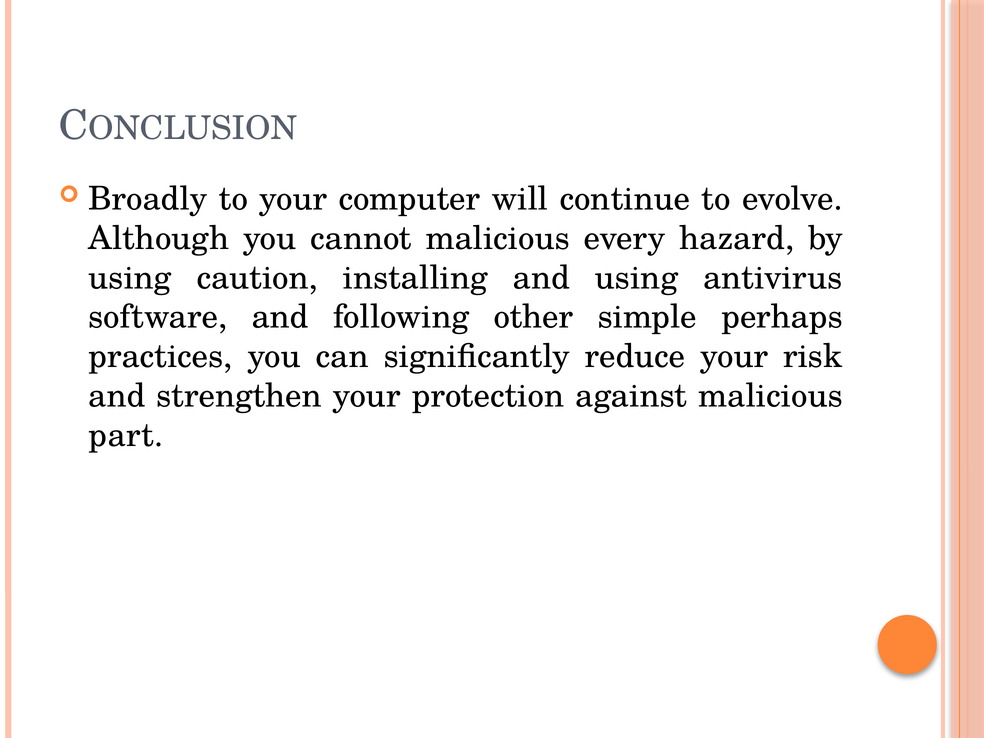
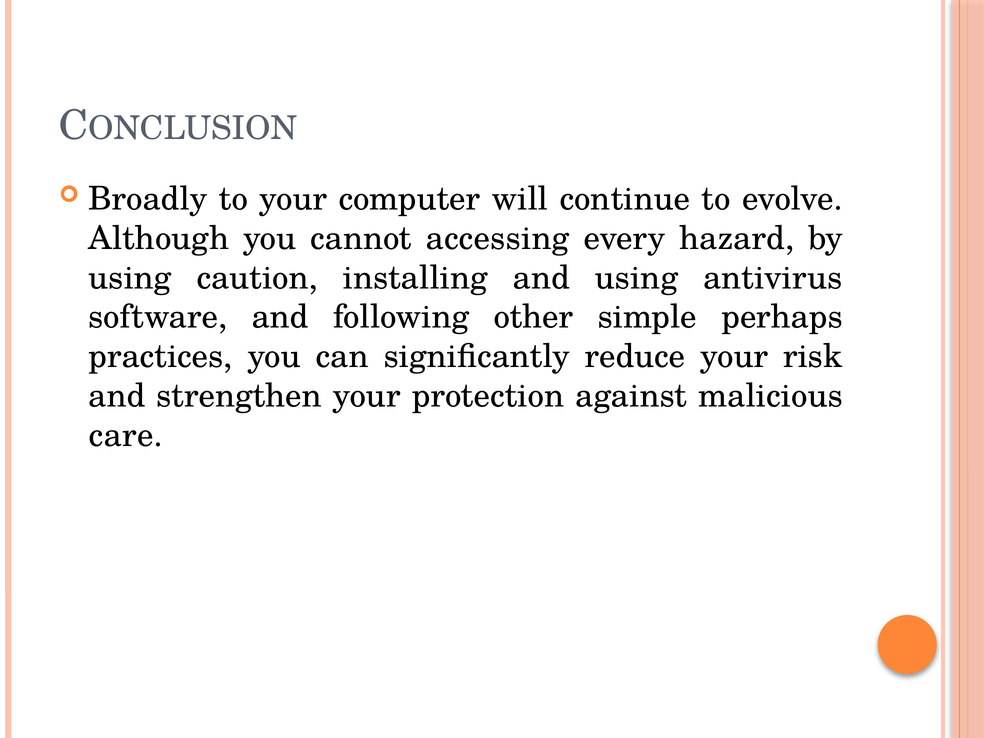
cannot malicious: malicious -> accessing
part: part -> care
